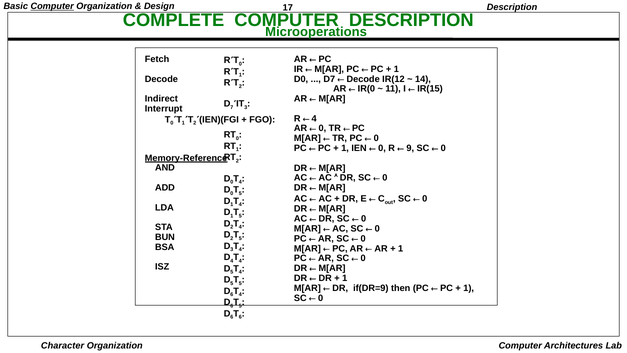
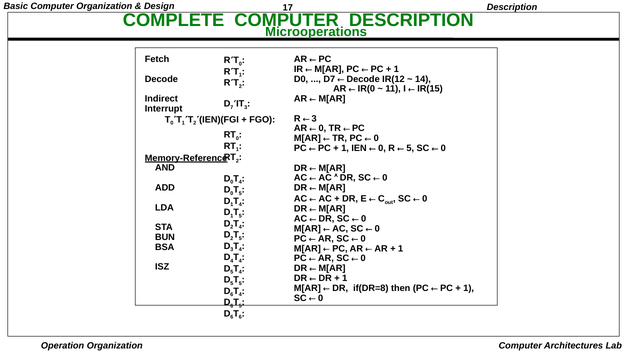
Computer at (52, 6) underline: present -> none
4 at (314, 118): 4 -> 3
9 at (410, 148): 9 -> 5
if(DR=9: if(DR=9 -> if(DR=8
Character: Character -> Operation
